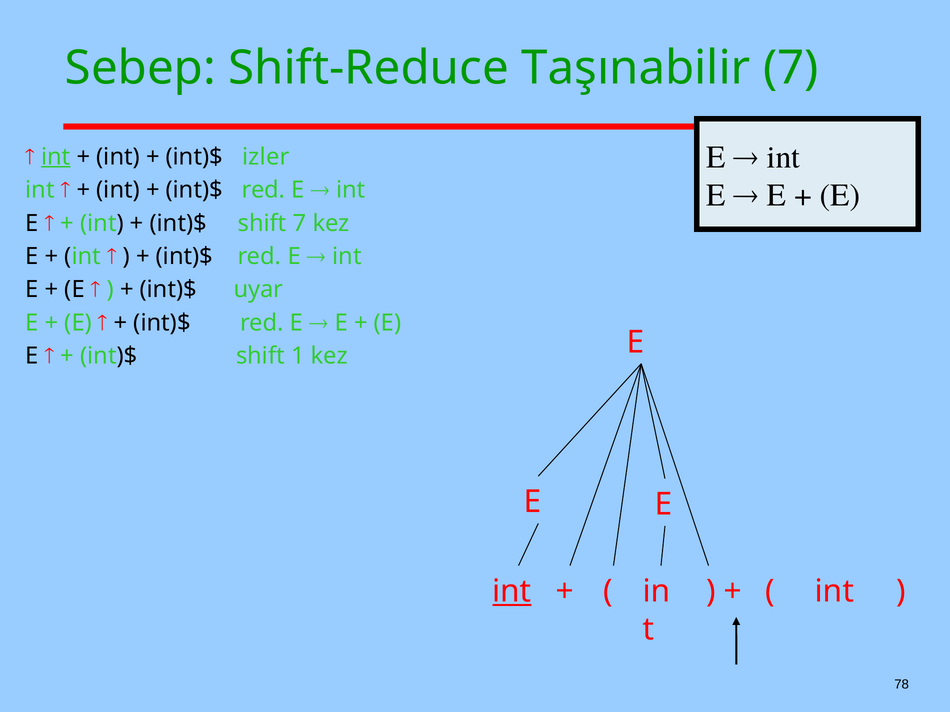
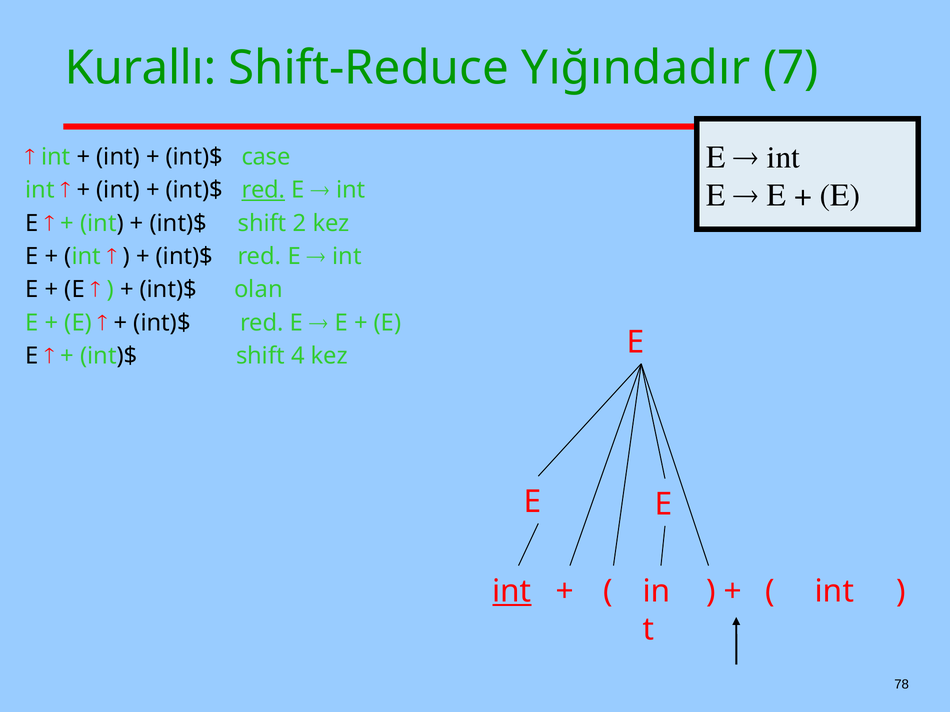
Sebep: Sebep -> Kurallı
Taşınabilir: Taşınabilir -> Yığındadır
int at (56, 157) underline: present -> none
izler: izler -> case
red at (263, 190) underline: none -> present
shift 7: 7 -> 2
uyar: uyar -> olan
1: 1 -> 4
